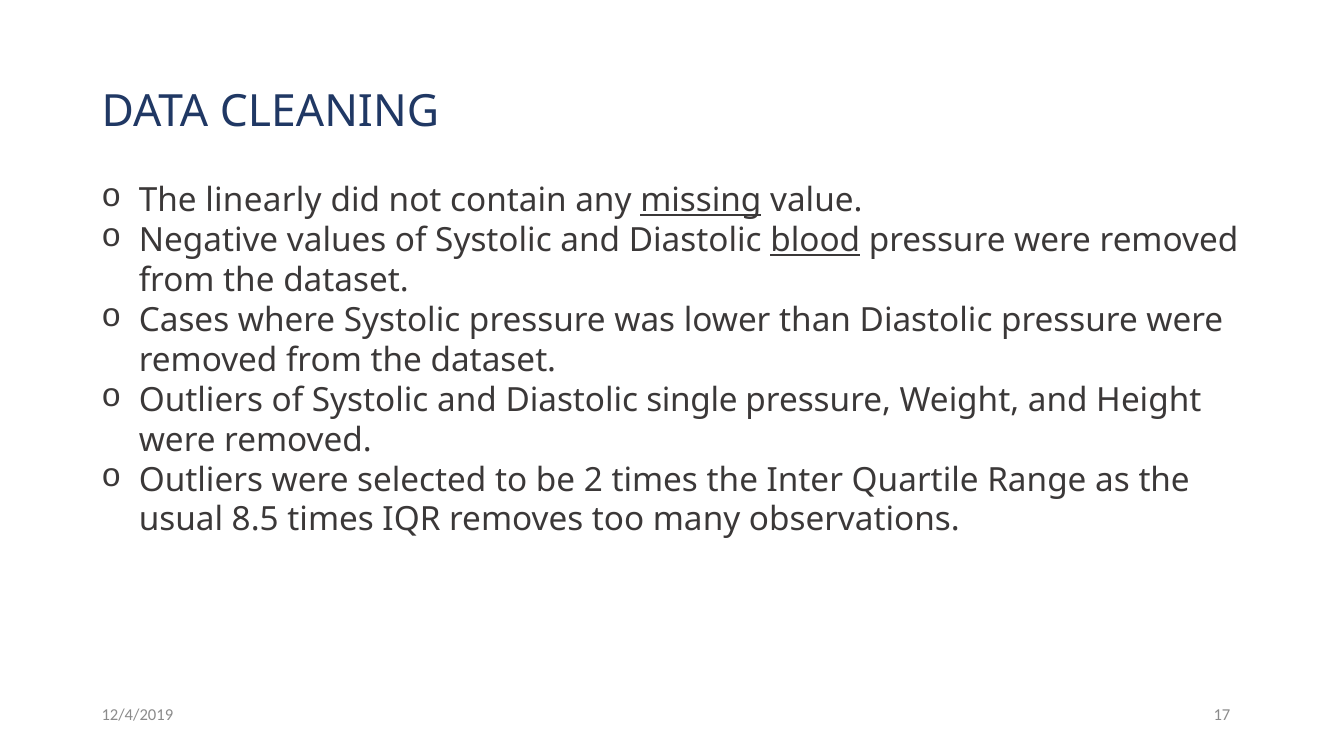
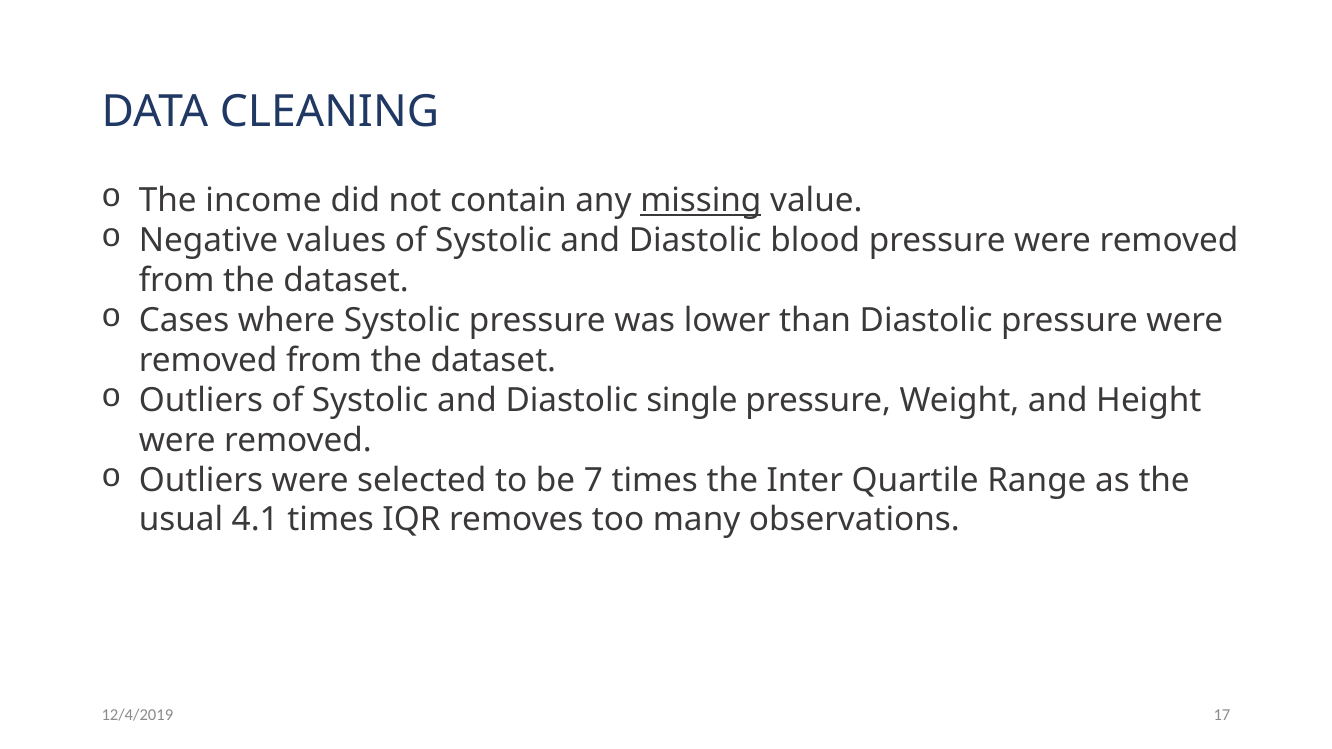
linearly: linearly -> income
blood underline: present -> none
2: 2 -> 7
8.5: 8.5 -> 4.1
